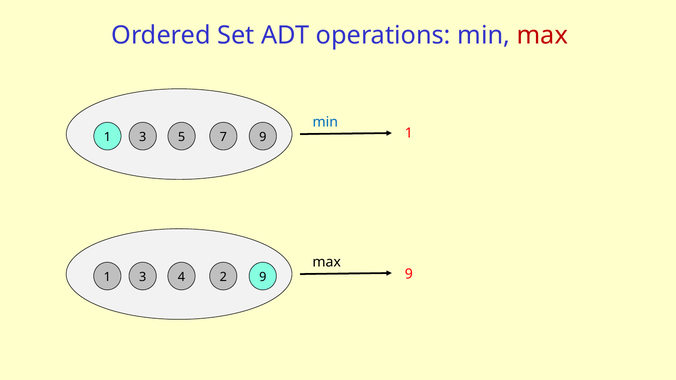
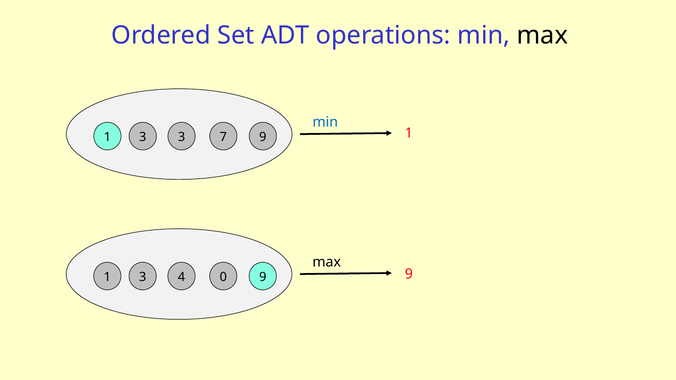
max at (542, 36) colour: red -> black
1 5: 5 -> 3
2: 2 -> 0
